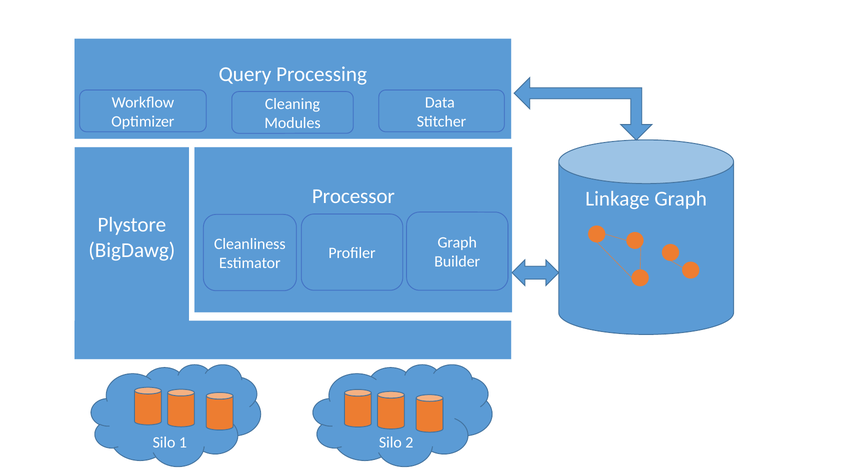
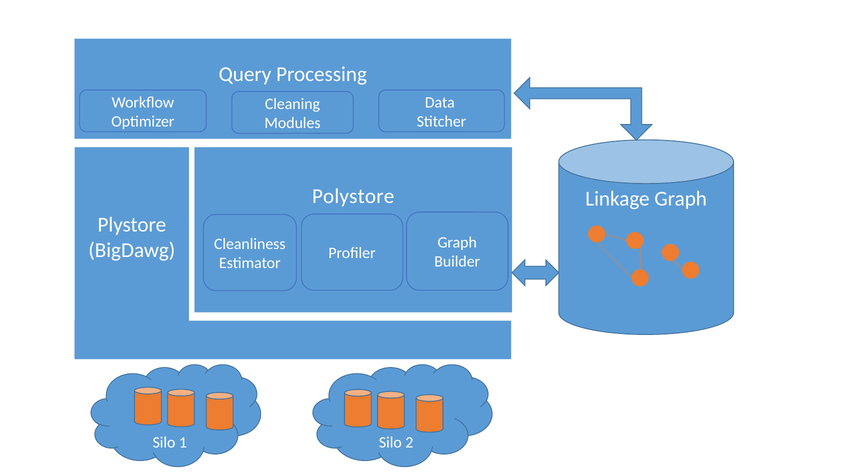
Processor: Processor -> Polystore
